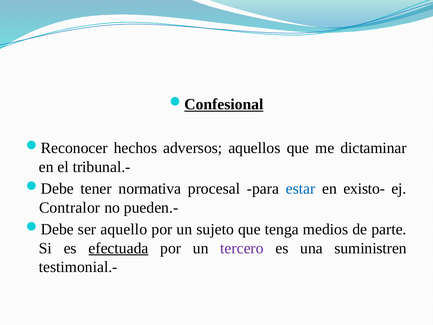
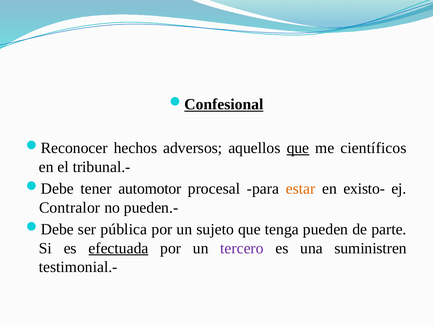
que at (298, 148) underline: none -> present
dictaminar: dictaminar -> científicos
normativa: normativa -> automotor
estar colour: blue -> orange
aquello: aquello -> pública
medios: medios -> pueden
